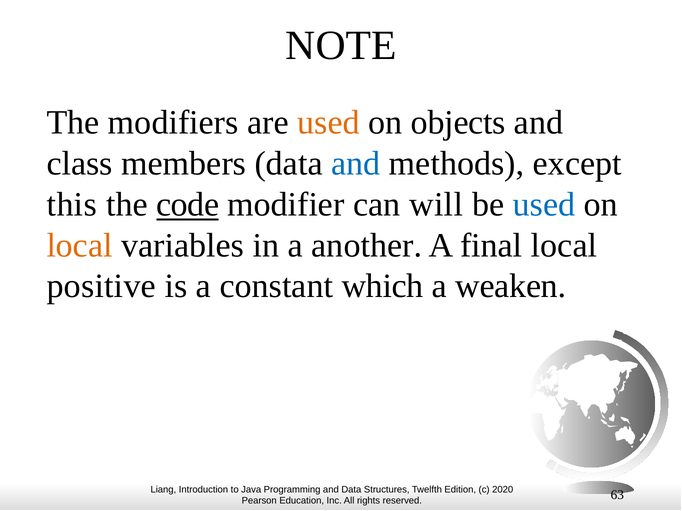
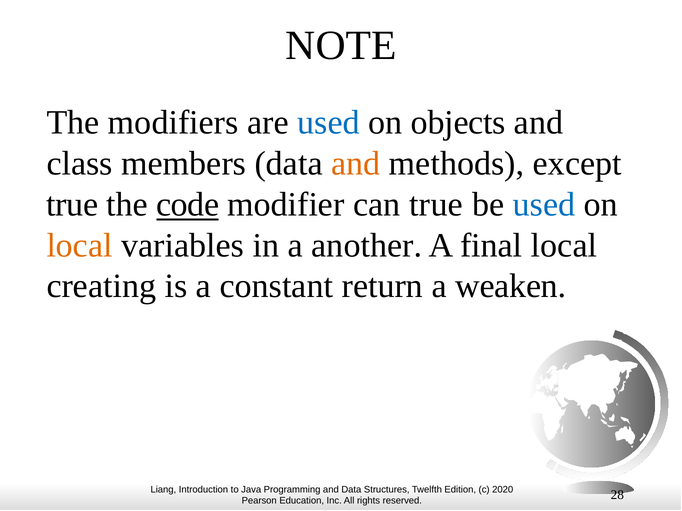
used at (328, 123) colour: orange -> blue
and at (356, 164) colour: blue -> orange
this at (72, 205): this -> true
can will: will -> true
positive: positive -> creating
which: which -> return
63: 63 -> 28
